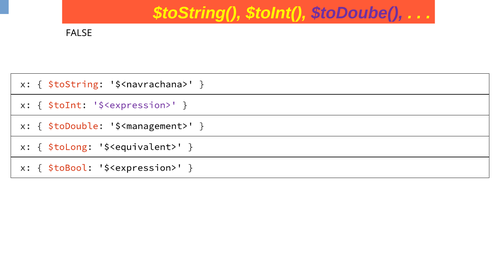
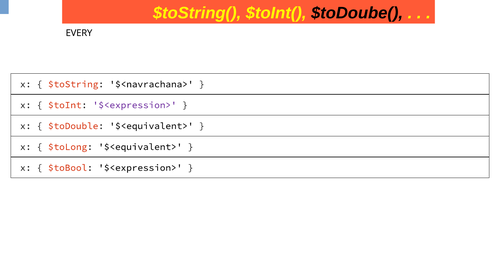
$toDoube( colour: purple -> black
FALSE: FALSE -> EVERY
$toDouble $<management>: $<management> -> $<equivalent>
